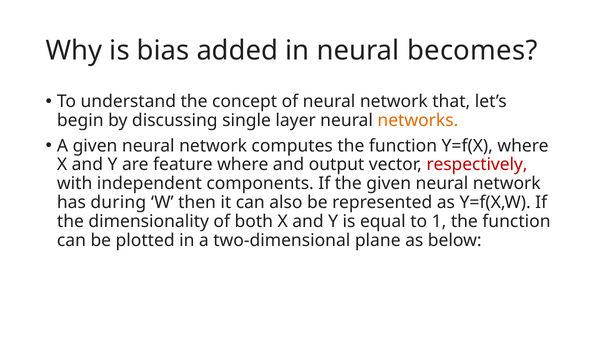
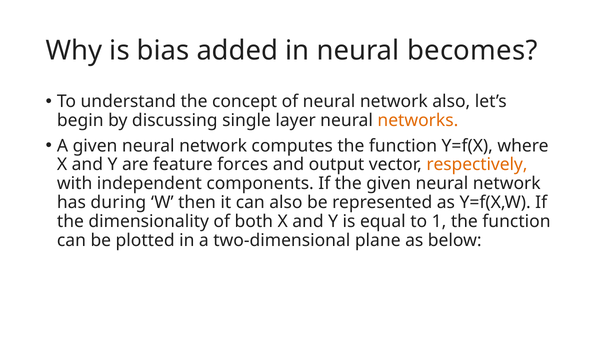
network that: that -> also
feature where: where -> forces
respectively colour: red -> orange
